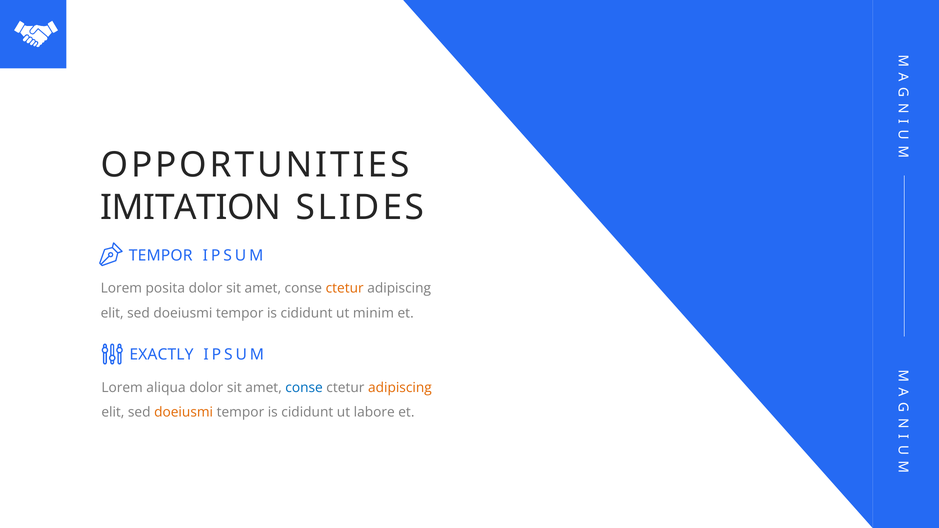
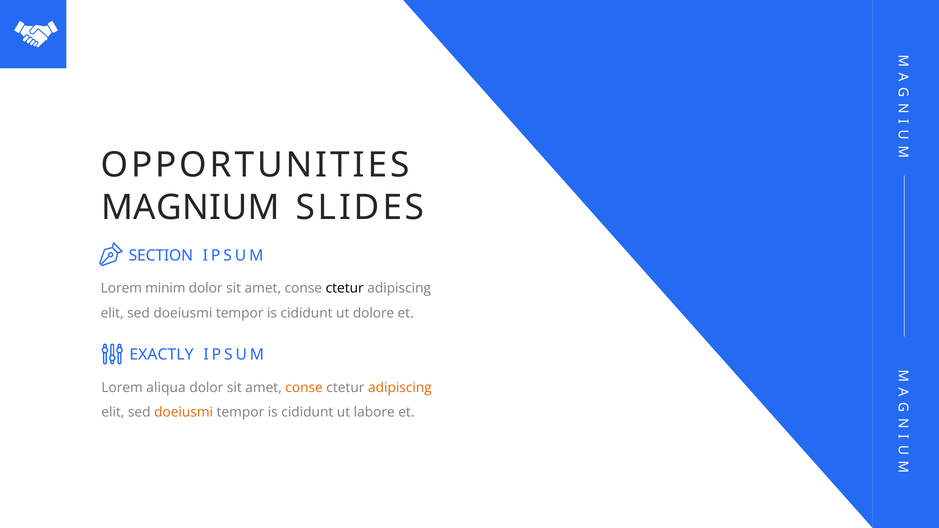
IMITATION: IMITATION -> MAGNIUM
TEMPOR at (161, 255): TEMPOR -> SECTION
posita: posita -> minim
ctetur at (345, 289) colour: orange -> black
minim: minim -> dolore
conse at (304, 388) colour: blue -> orange
